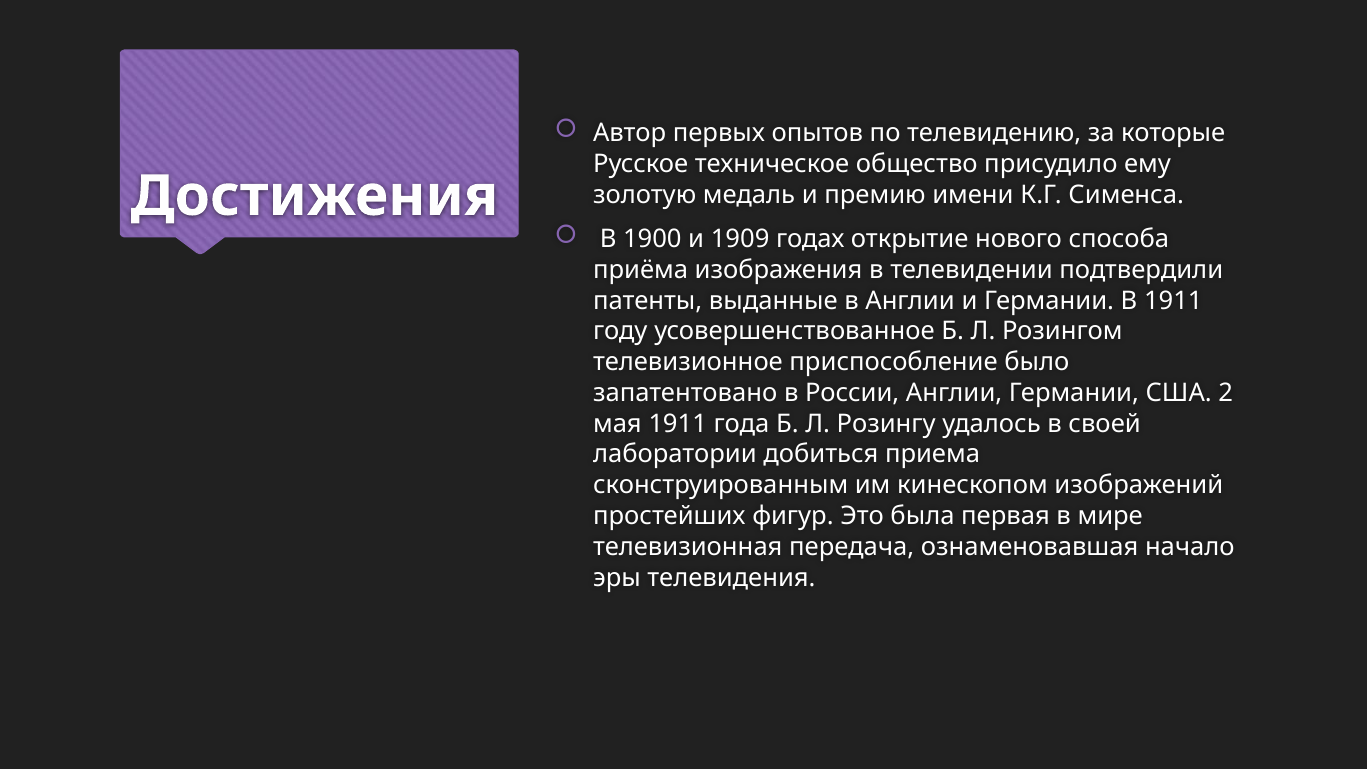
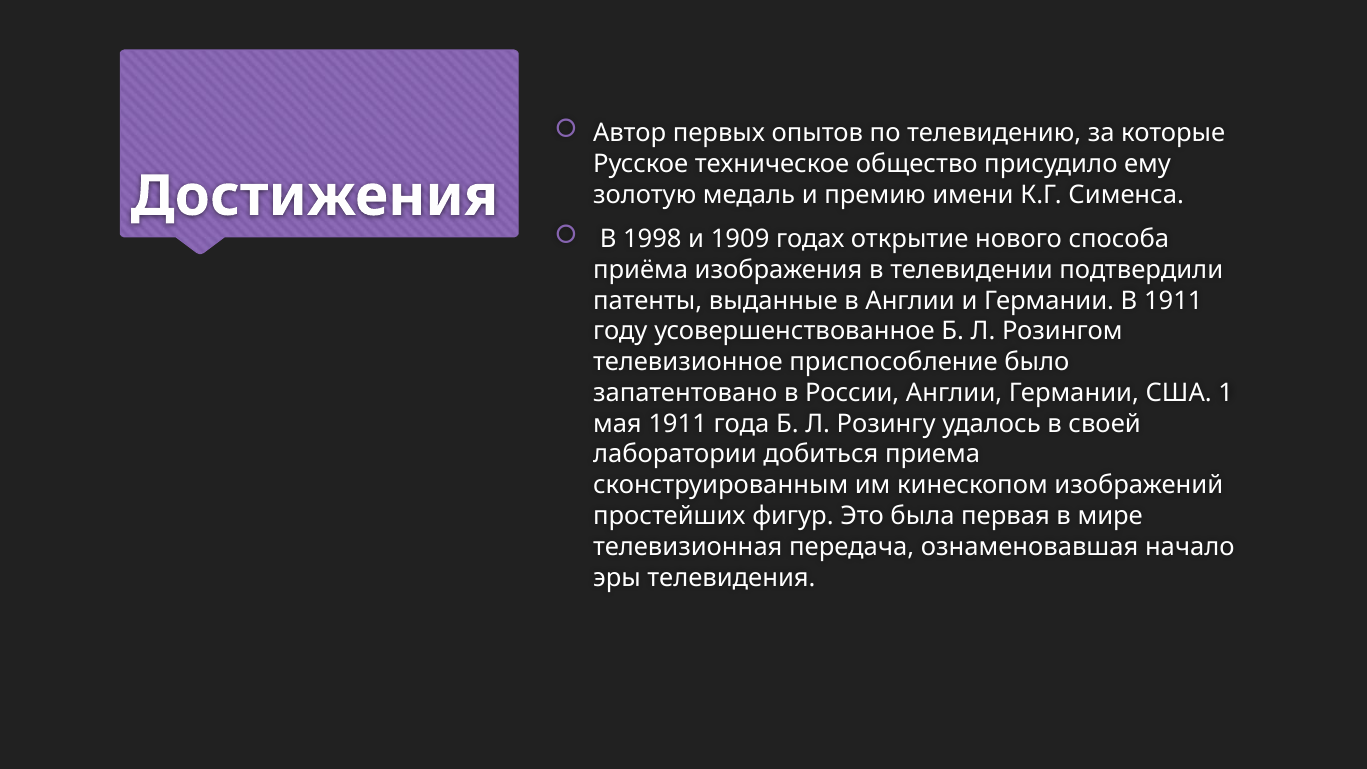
1900: 1900 -> 1998
2: 2 -> 1
